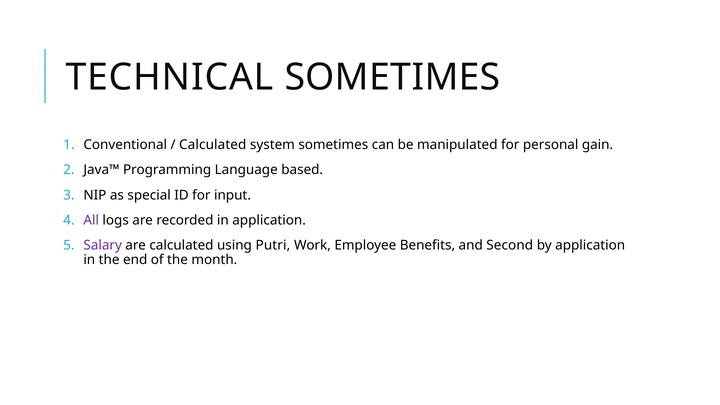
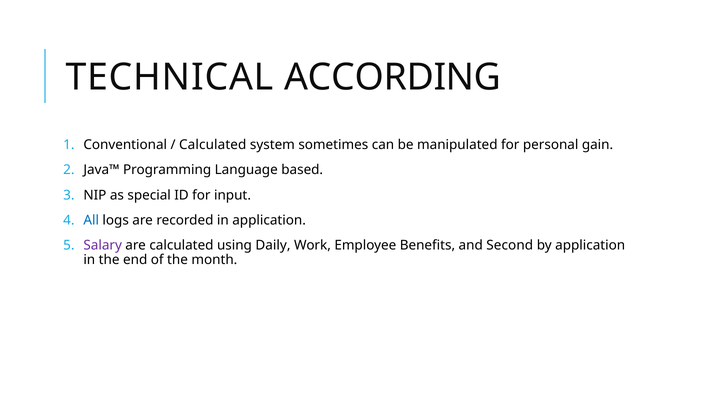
TECHNICAL SOMETIMES: SOMETIMES -> ACCORDING
All colour: purple -> blue
Putri: Putri -> Daily
